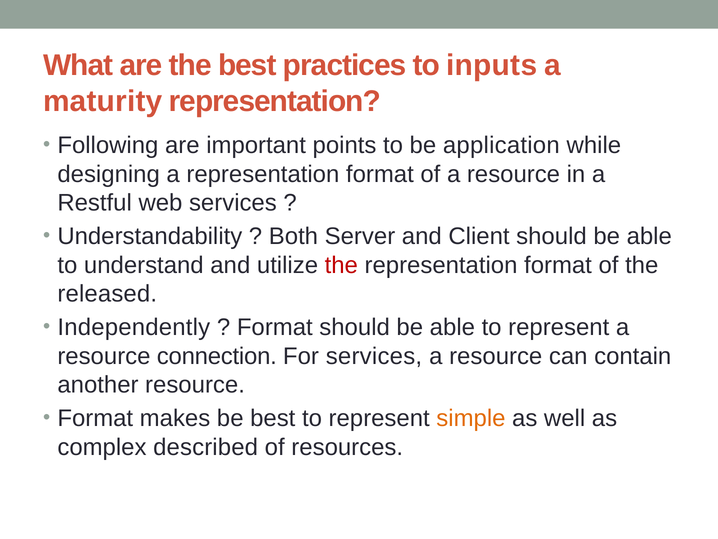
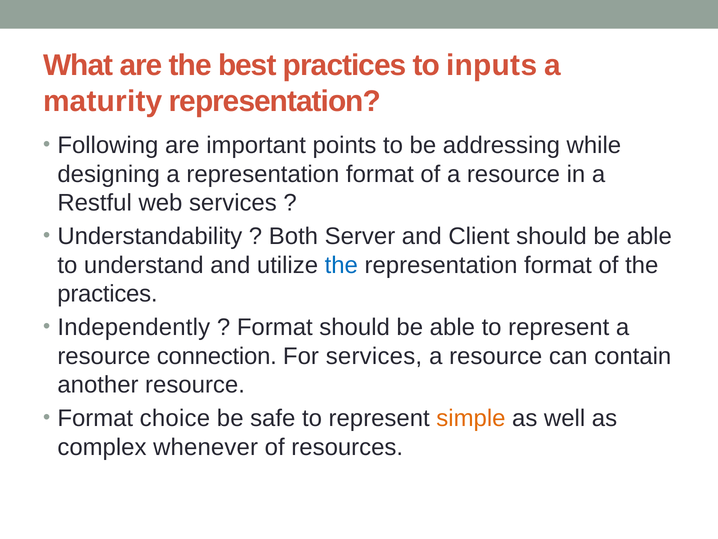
application: application -> addressing
the at (341, 265) colour: red -> blue
released at (107, 294): released -> practices
makes: makes -> choice
be best: best -> safe
described: described -> whenever
